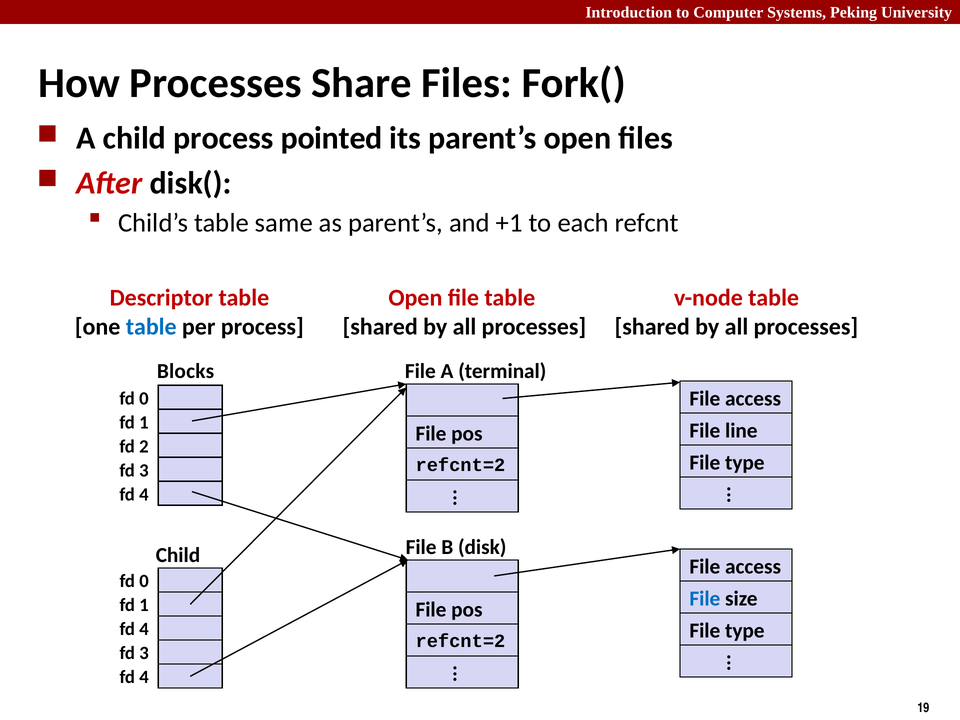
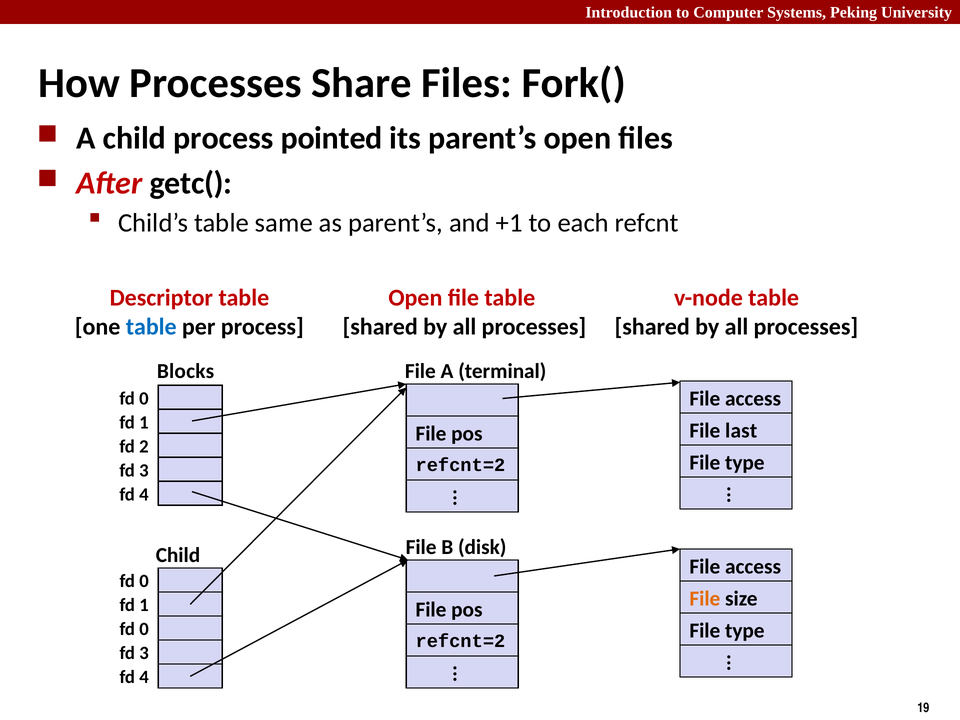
disk(: disk( -> getc(
line: line -> last
File at (705, 598) colour: blue -> orange
4 at (144, 629): 4 -> 0
